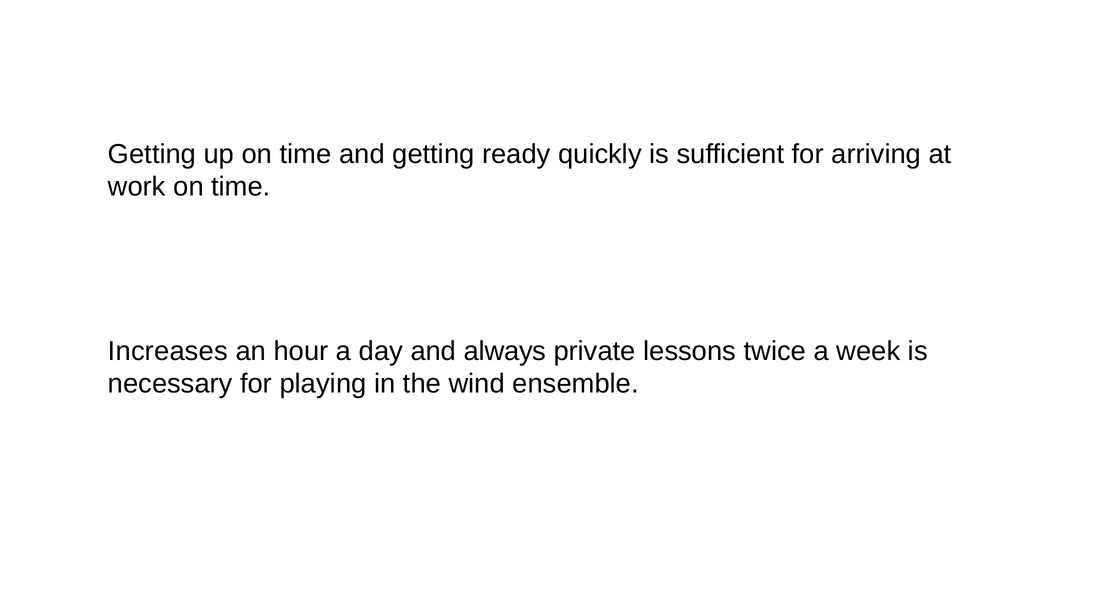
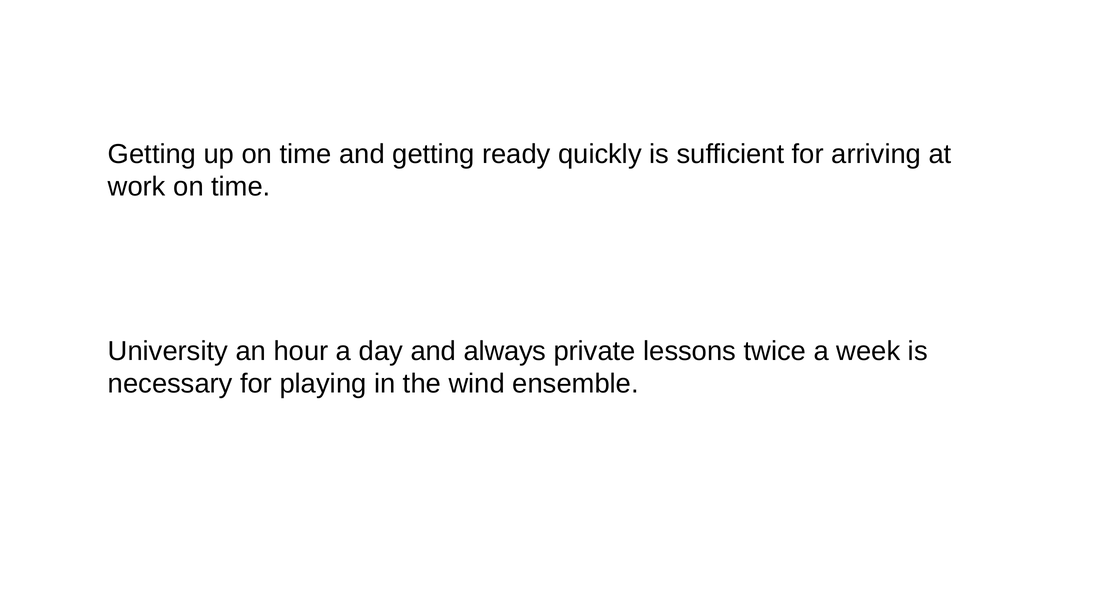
Increases: Increases -> University
